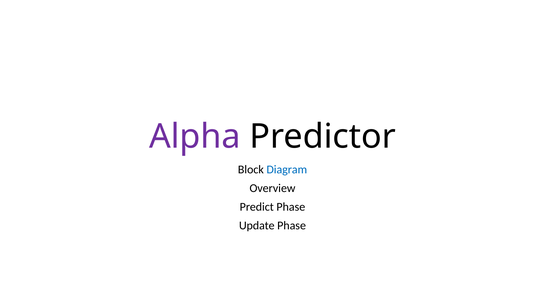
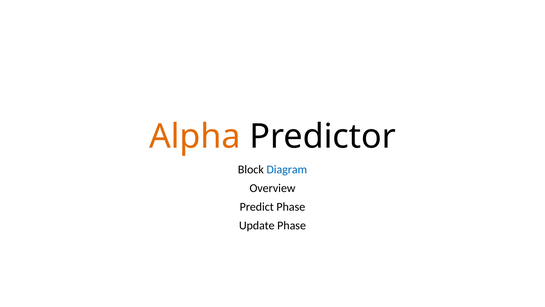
Alpha colour: purple -> orange
